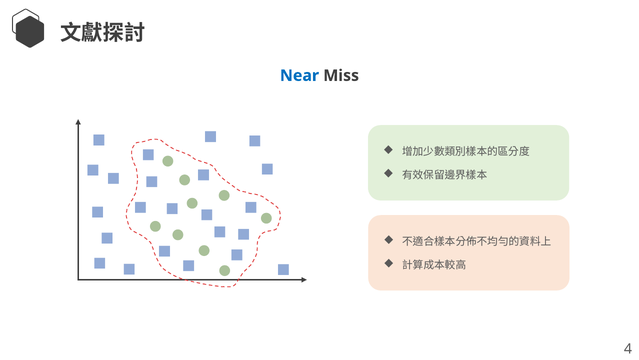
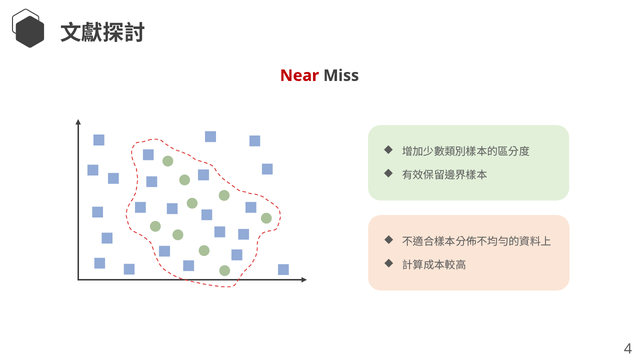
Near colour: blue -> red
